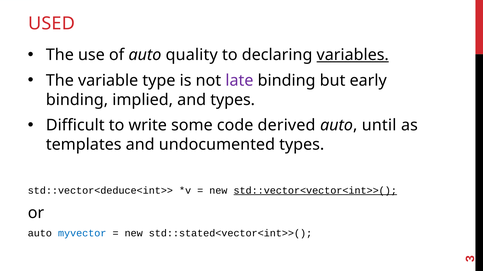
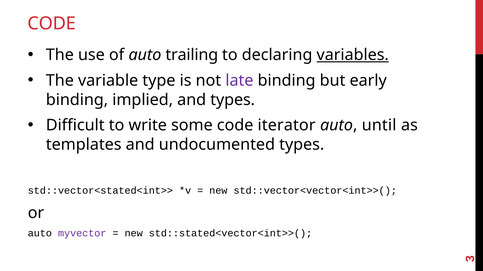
USED at (52, 24): USED -> CODE
quality: quality -> trailing
derived: derived -> iterator
std::vector<deduce<int>>: std::vector<deduce<int>> -> std::vector<stated<int>>
std::vector<vector<int>>( underline: present -> none
myvector colour: blue -> purple
